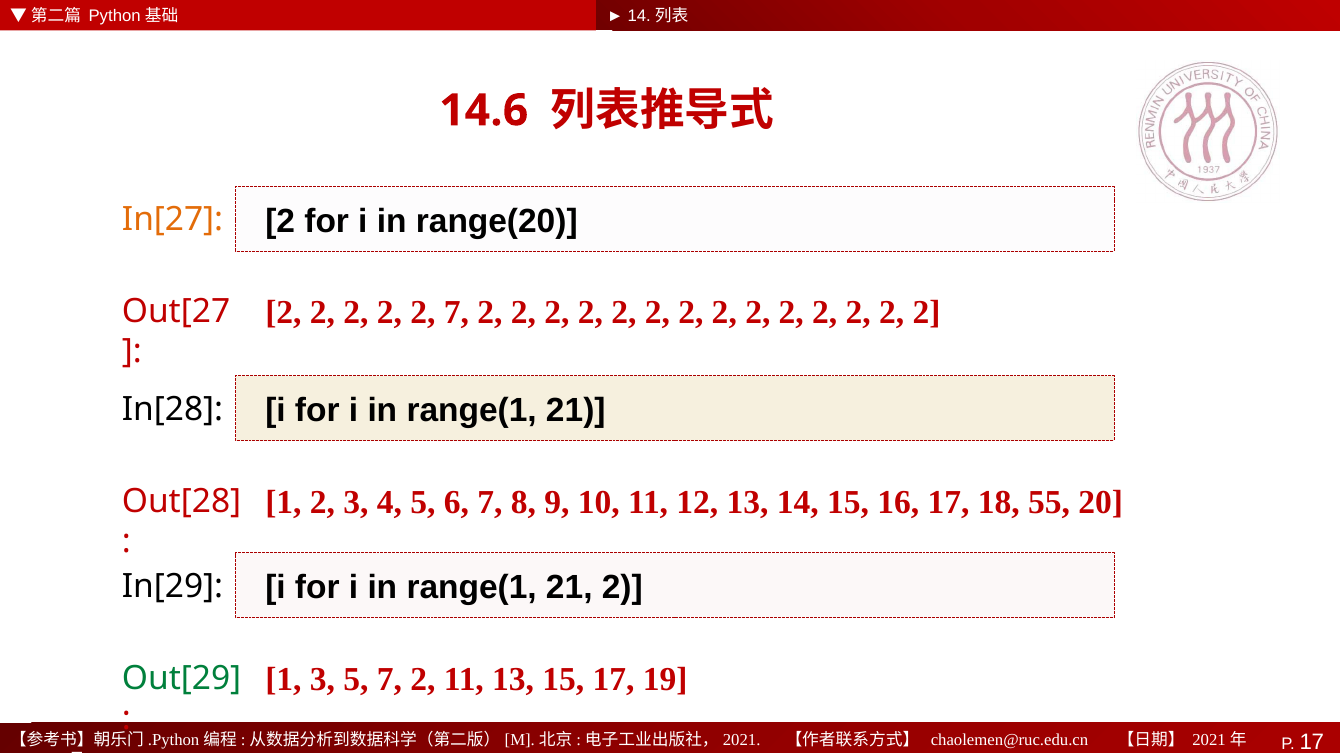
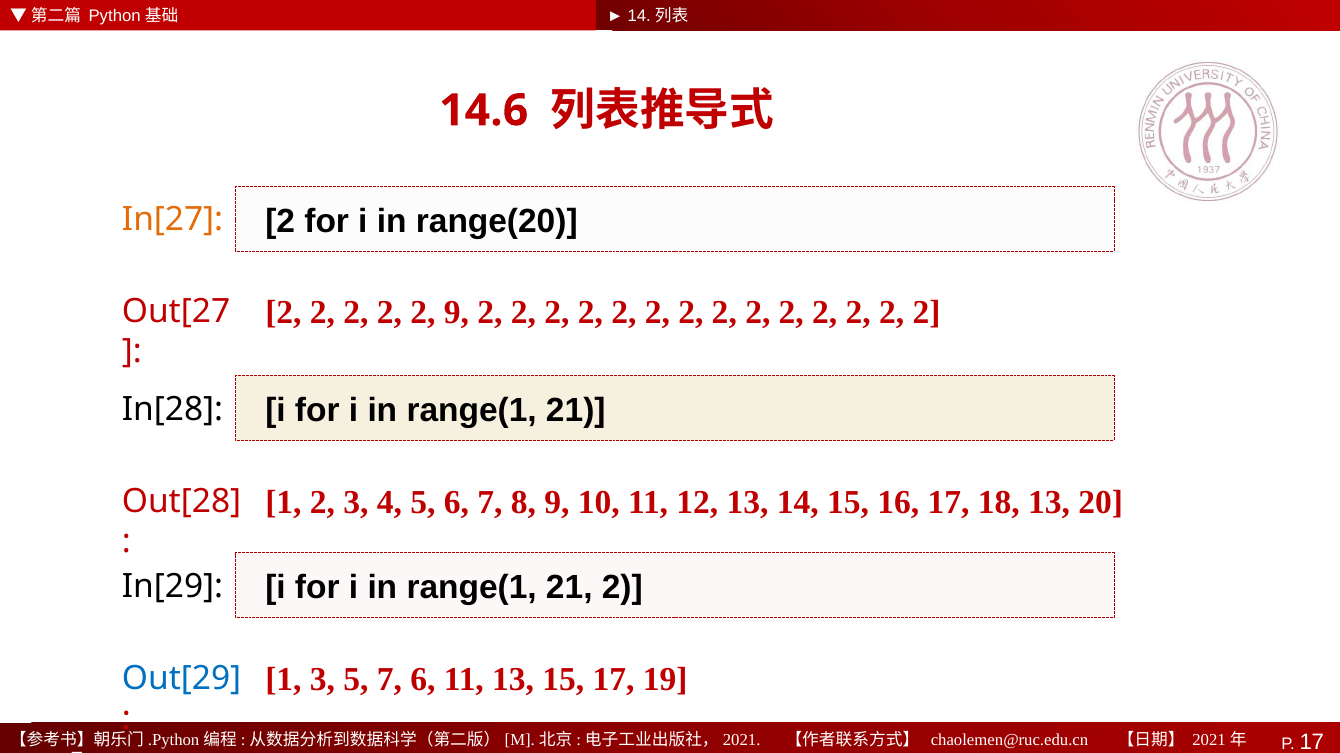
2 7: 7 -> 9
18 55: 55 -> 13
5 7 2: 2 -> 6
Out[29 colour: green -> blue
